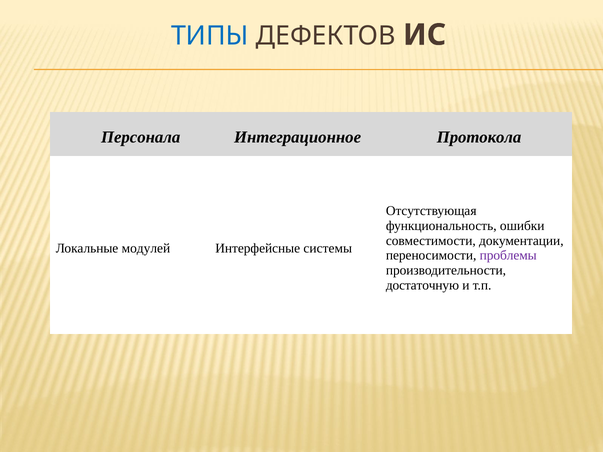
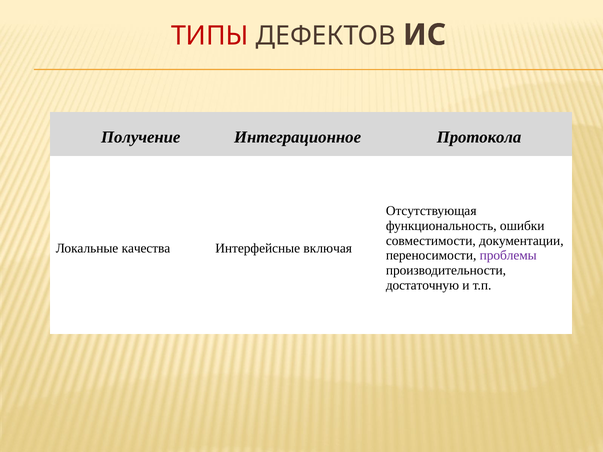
ТИПЫ colour: blue -> red
Персонала: Персонала -> Получение
модулей: модулей -> качества
системы: системы -> включая
